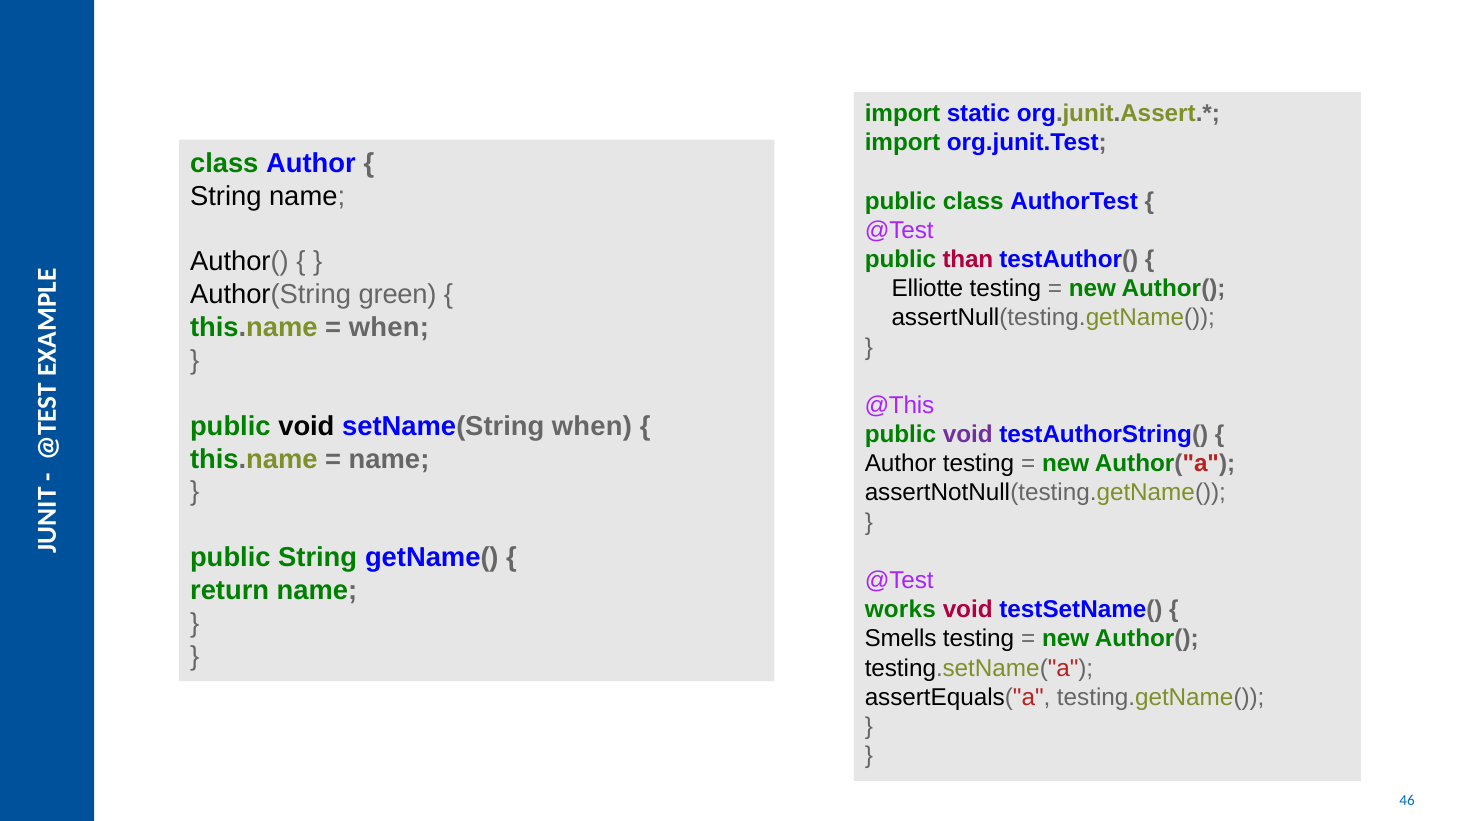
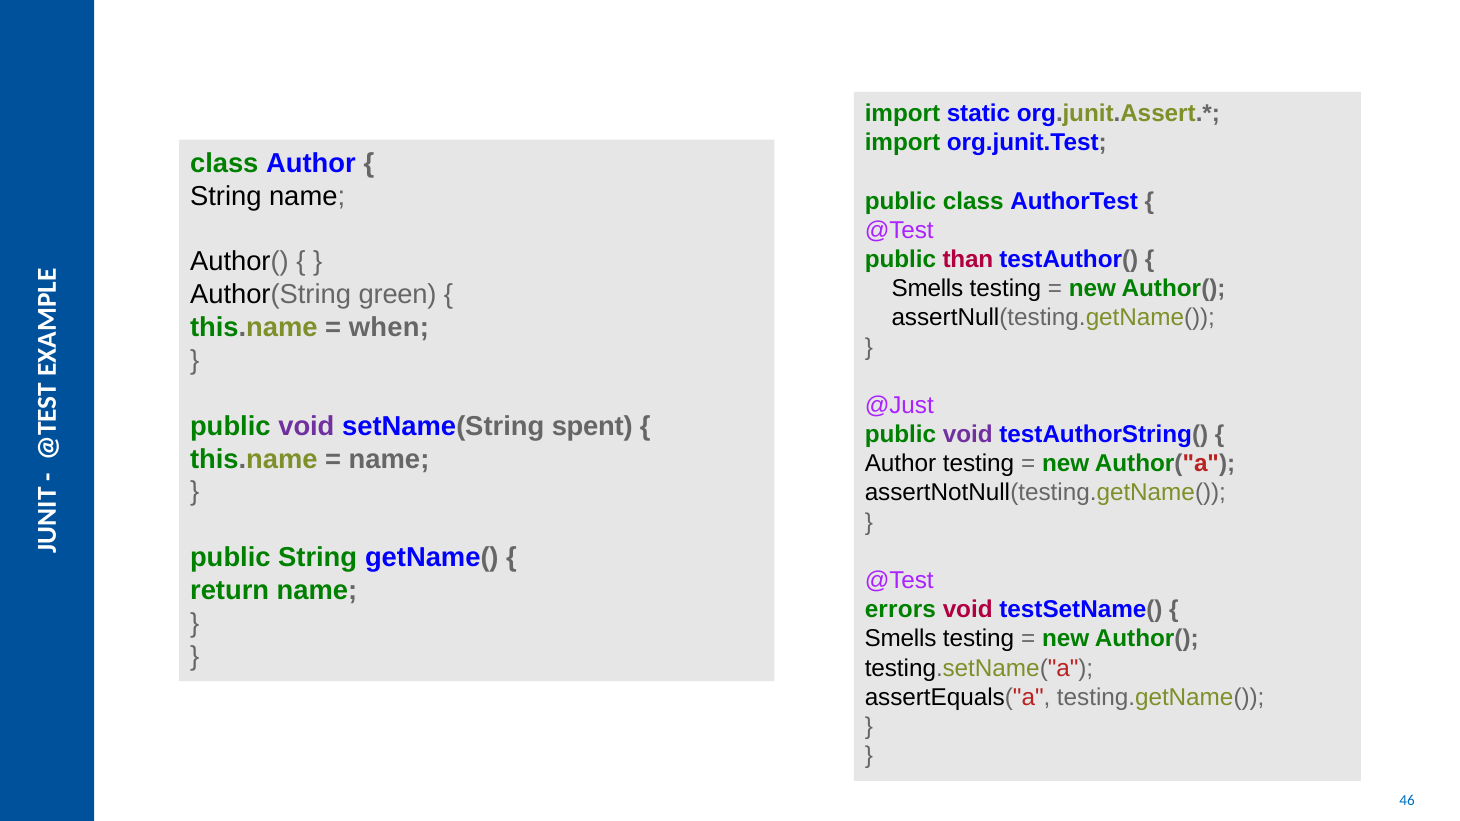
Elliotte at (927, 289): Elliotte -> Smells
@This: @This -> @Just
void at (306, 426) colour: black -> purple
setName(String when: when -> spent
works: works -> errors
